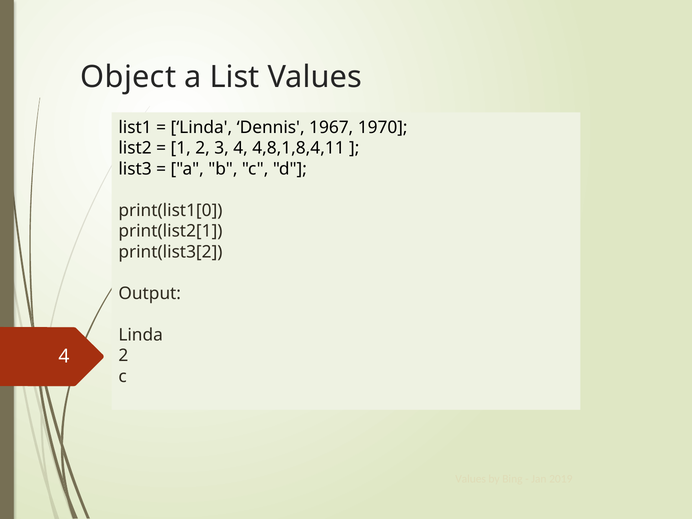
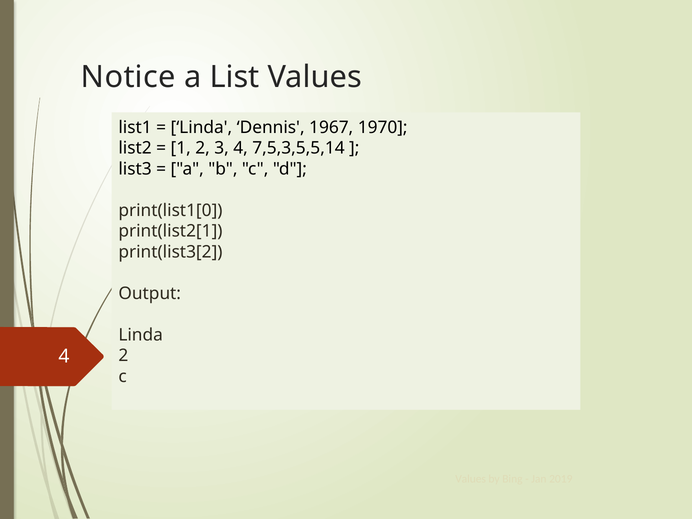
Object: Object -> Notice
4,8,1,8,4,11: 4,8,1,8,4,11 -> 7,5,3,5,5,14
